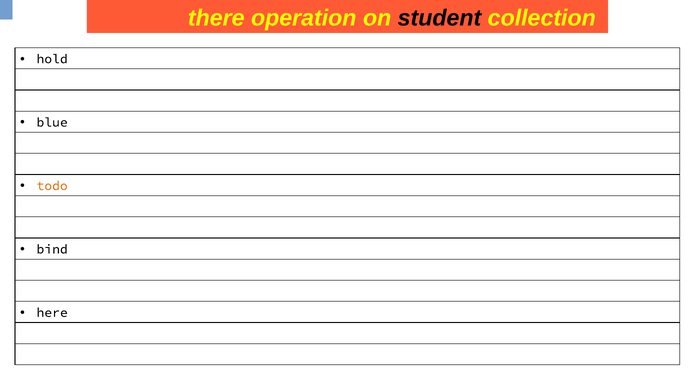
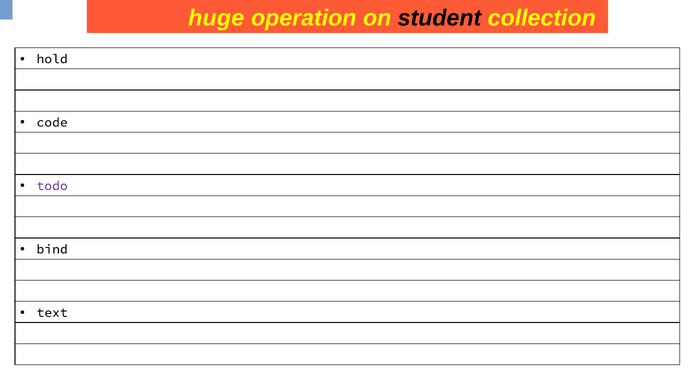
there: there -> huge
blue: blue -> code
todo colour: orange -> purple
here: here -> text
